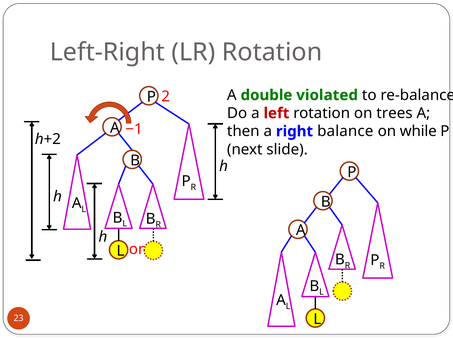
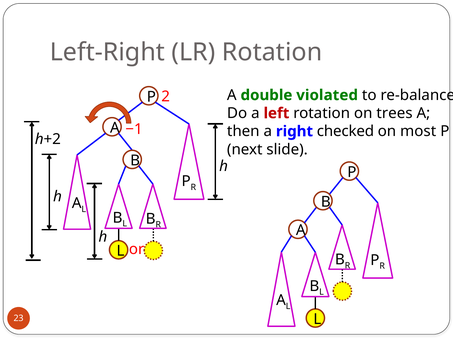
balance: balance -> checked
while: while -> most
